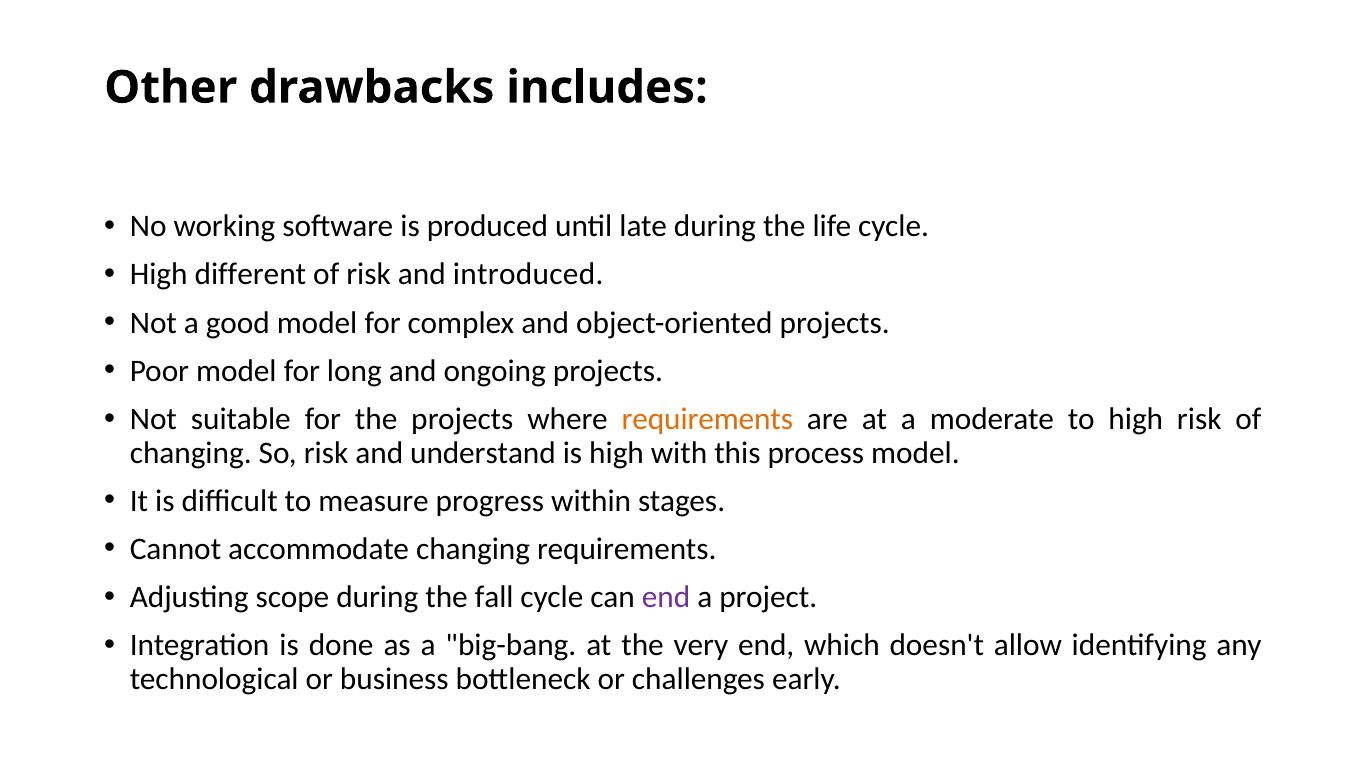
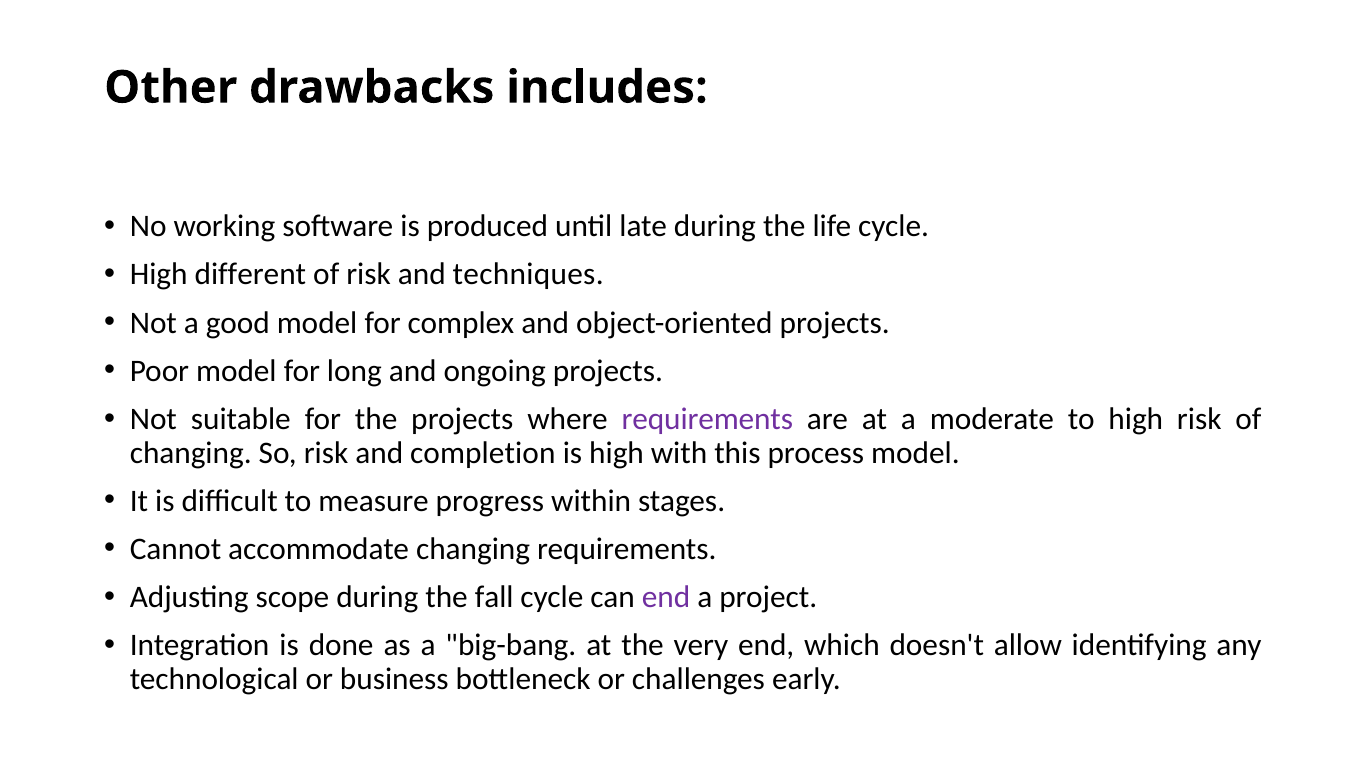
introduced: introduced -> techniques
requirements at (707, 419) colour: orange -> purple
understand: understand -> completion
